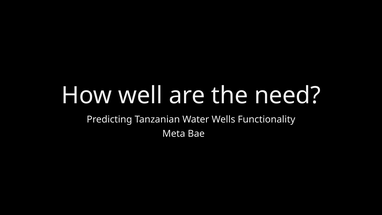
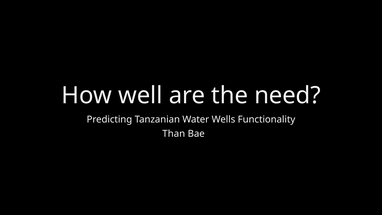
Meta: Meta -> Than
